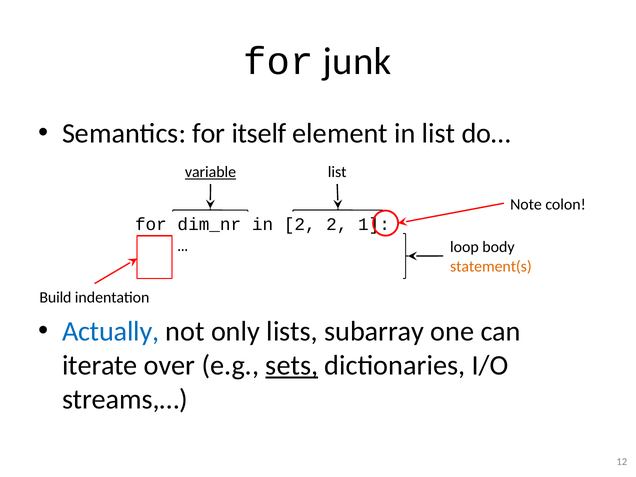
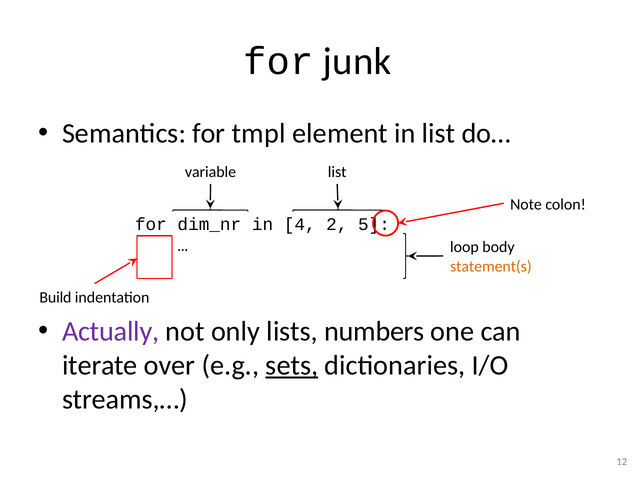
itself: itself -> tmpl
variable underline: present -> none
in 2: 2 -> 4
1: 1 -> 5
Actually colour: blue -> purple
subarray: subarray -> numbers
